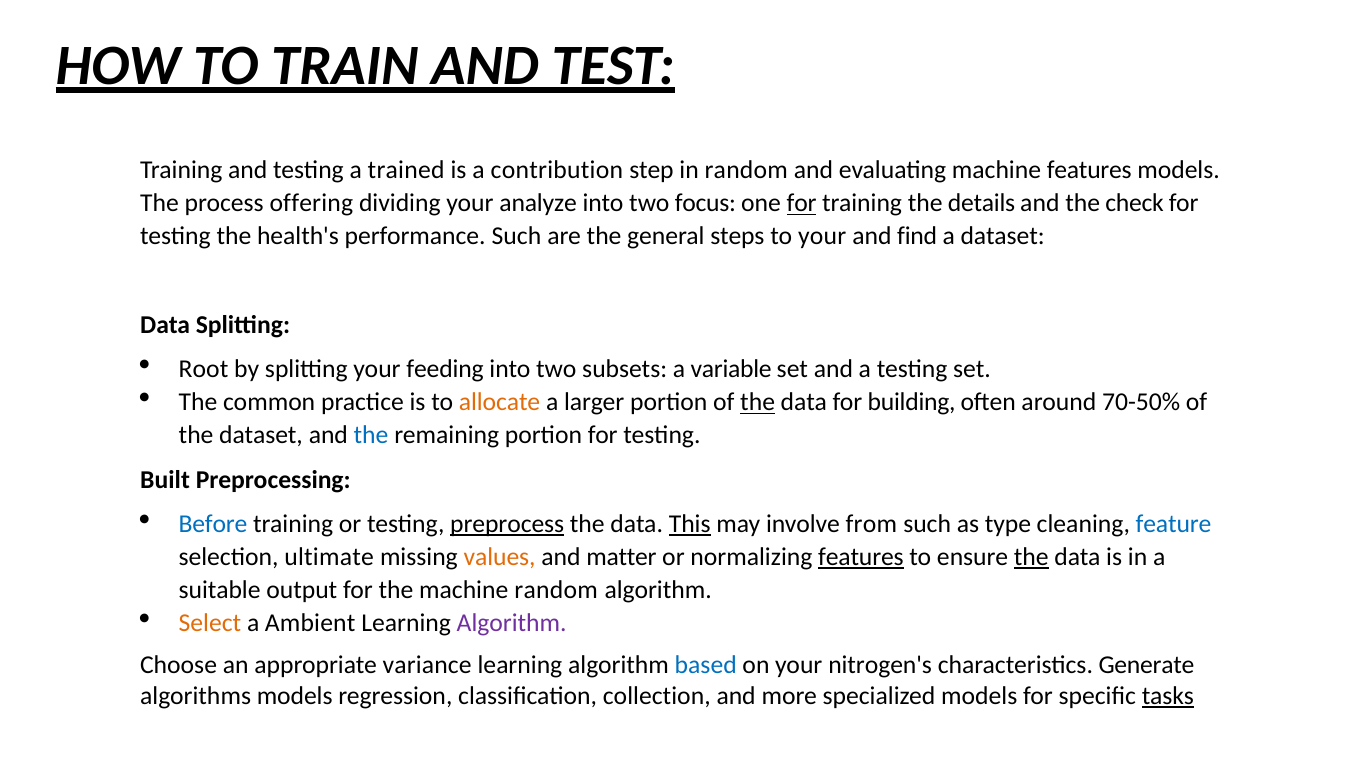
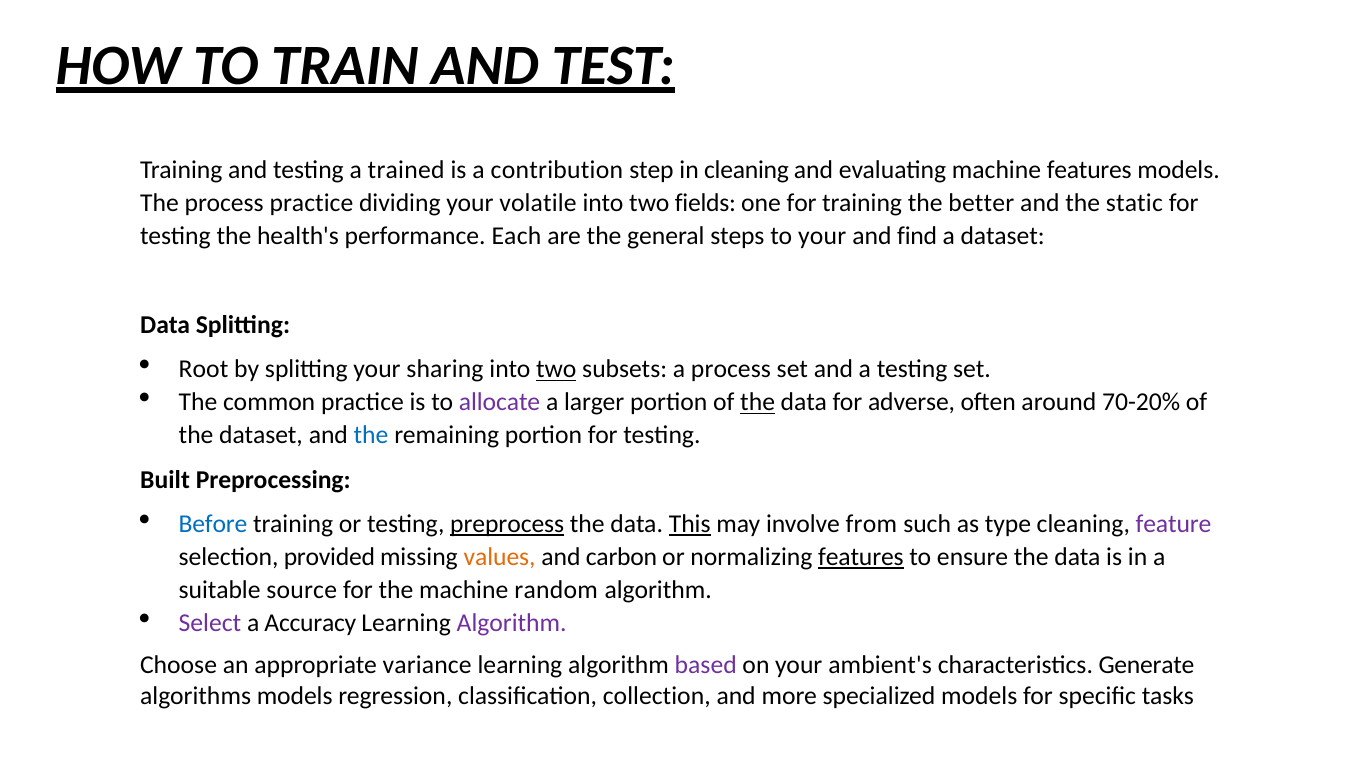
in random: random -> cleaning
process offering: offering -> practice
analyze: analyze -> volatile
focus: focus -> fields
for at (802, 203) underline: present -> none
details: details -> better
check: check -> static
performance Such: Such -> Each
feeding: feeding -> sharing
two at (556, 369) underline: none -> present
a variable: variable -> process
allocate colour: orange -> purple
building: building -> adverse
70-50%: 70-50% -> 70-20%
feature colour: blue -> purple
ultimate: ultimate -> provided
matter: matter -> carbon
the at (1031, 557) underline: present -> none
output: output -> source
Select colour: orange -> purple
Ambient: Ambient -> Accuracy
based colour: blue -> purple
nitrogen's: nitrogen's -> ambient's
tasks underline: present -> none
